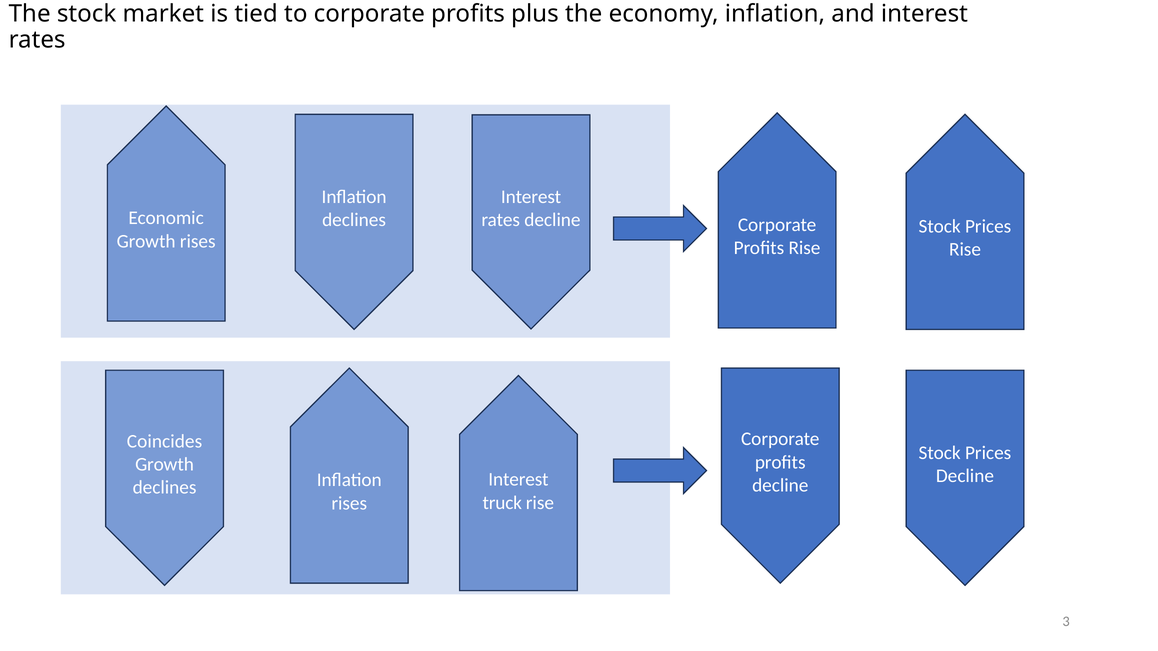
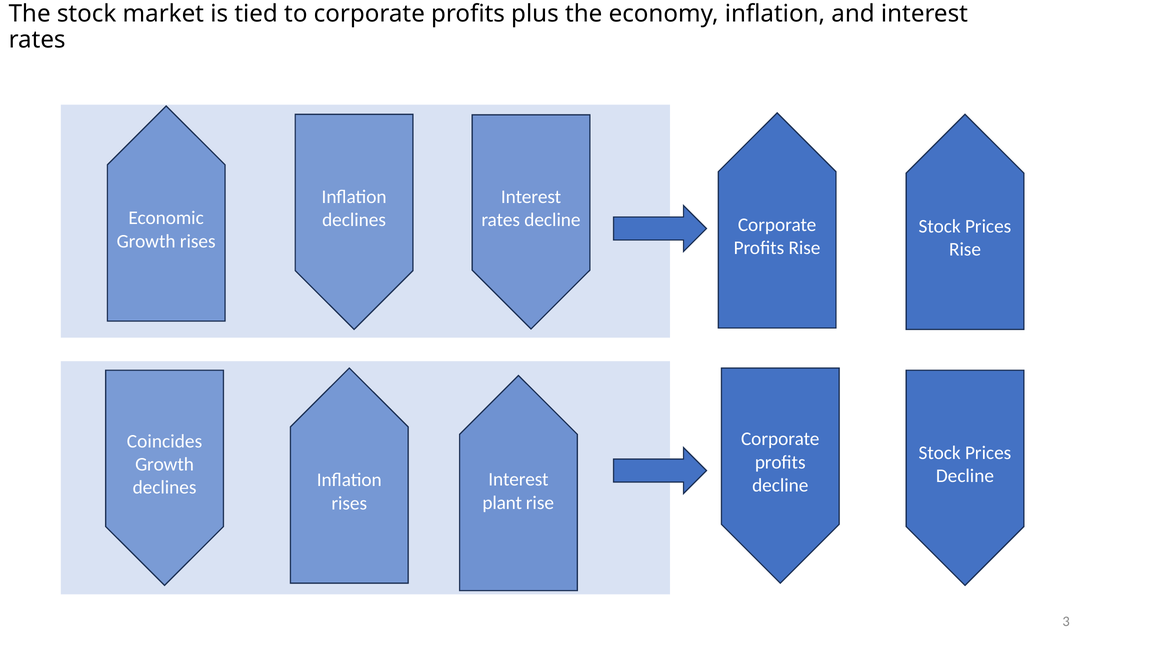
truck: truck -> plant
